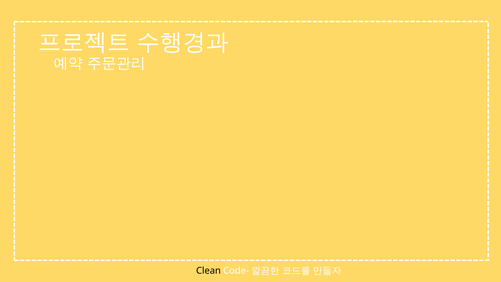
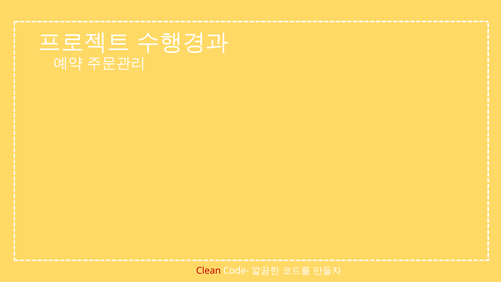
Clean colour: black -> red
